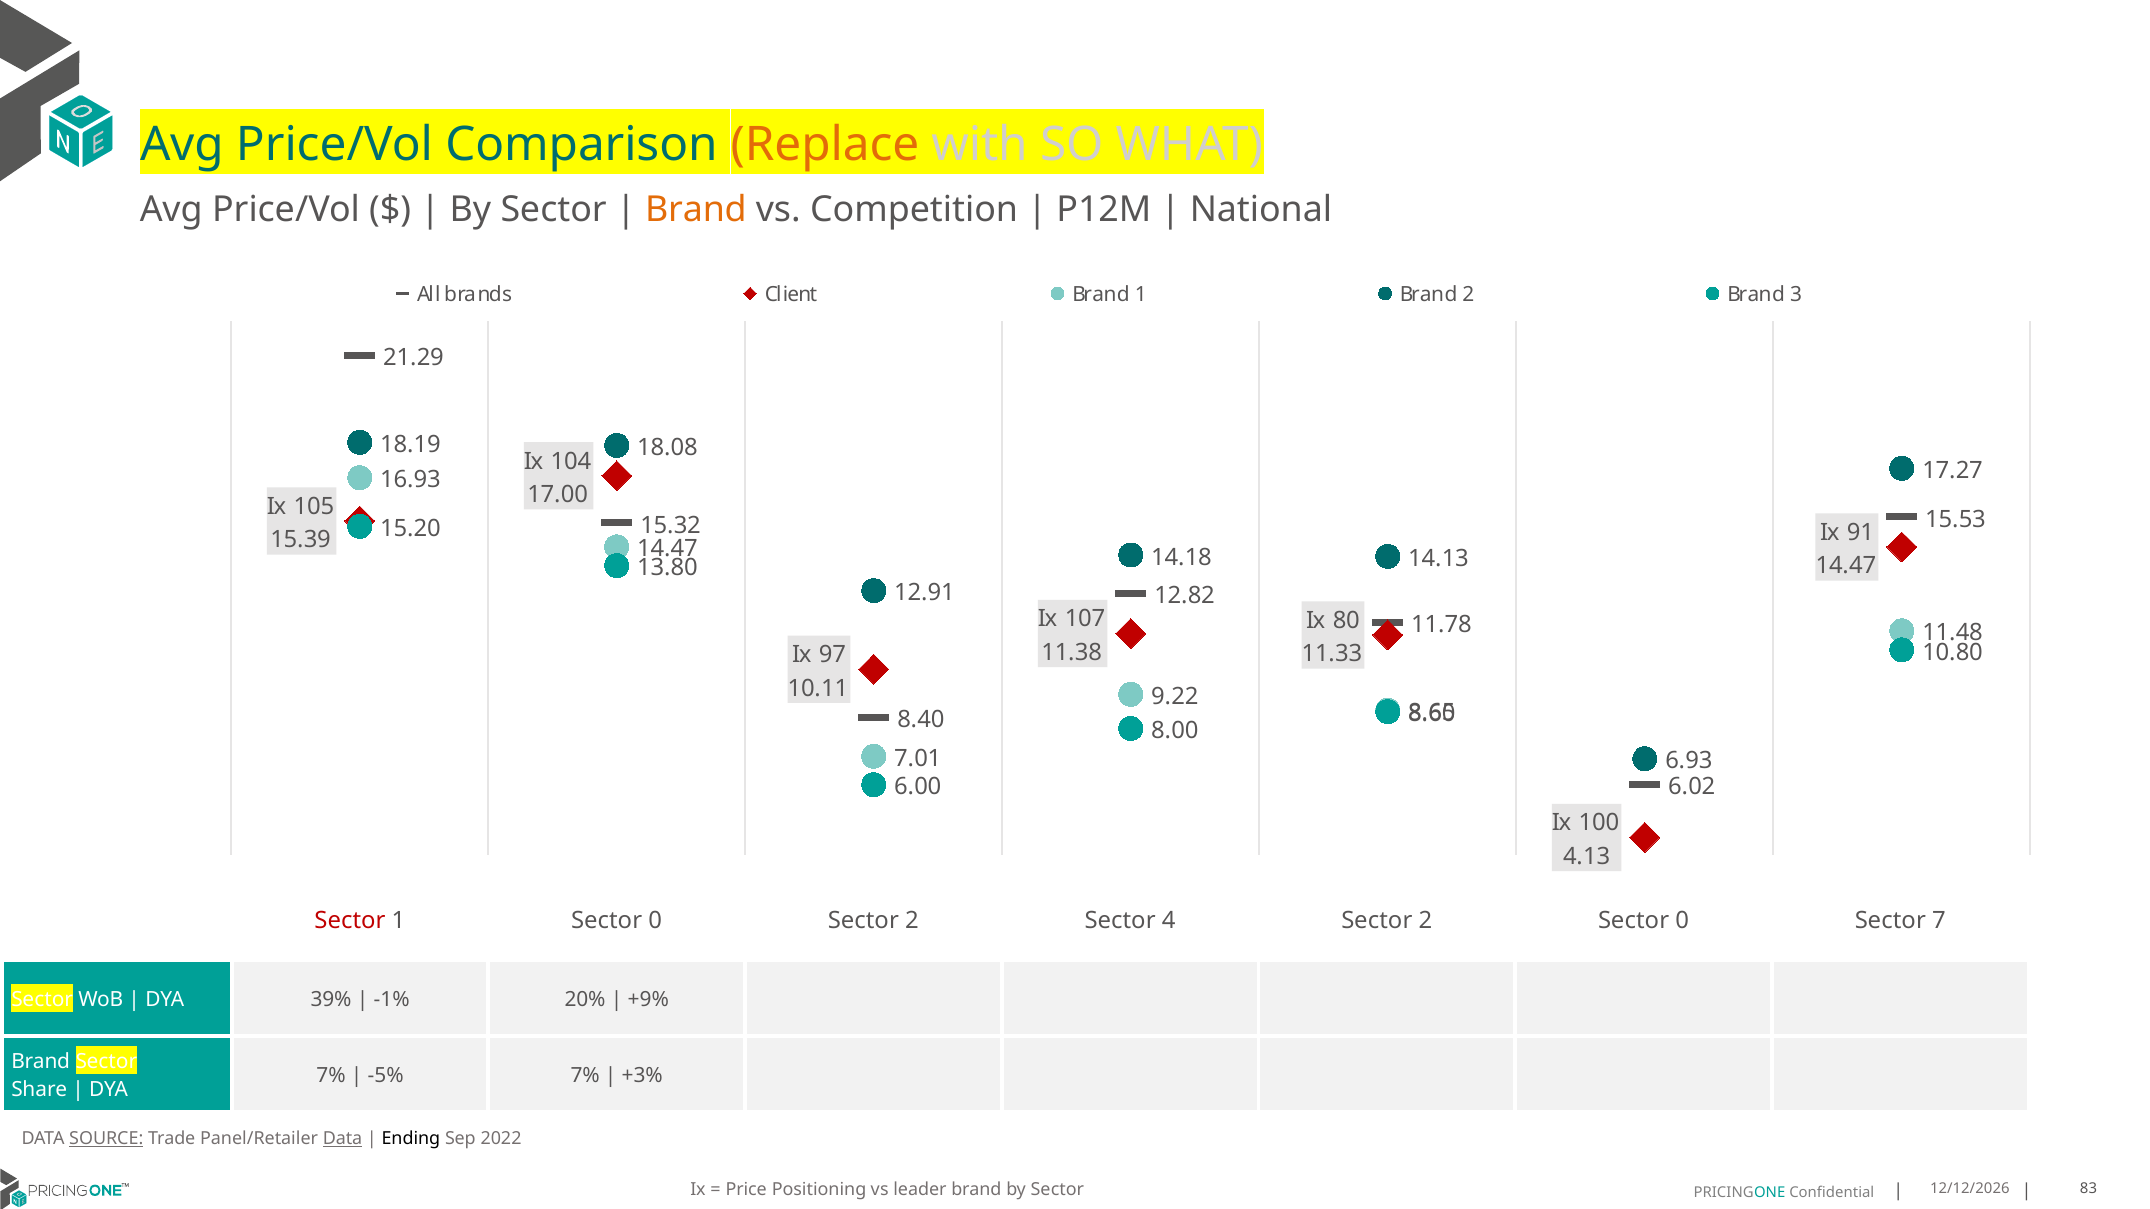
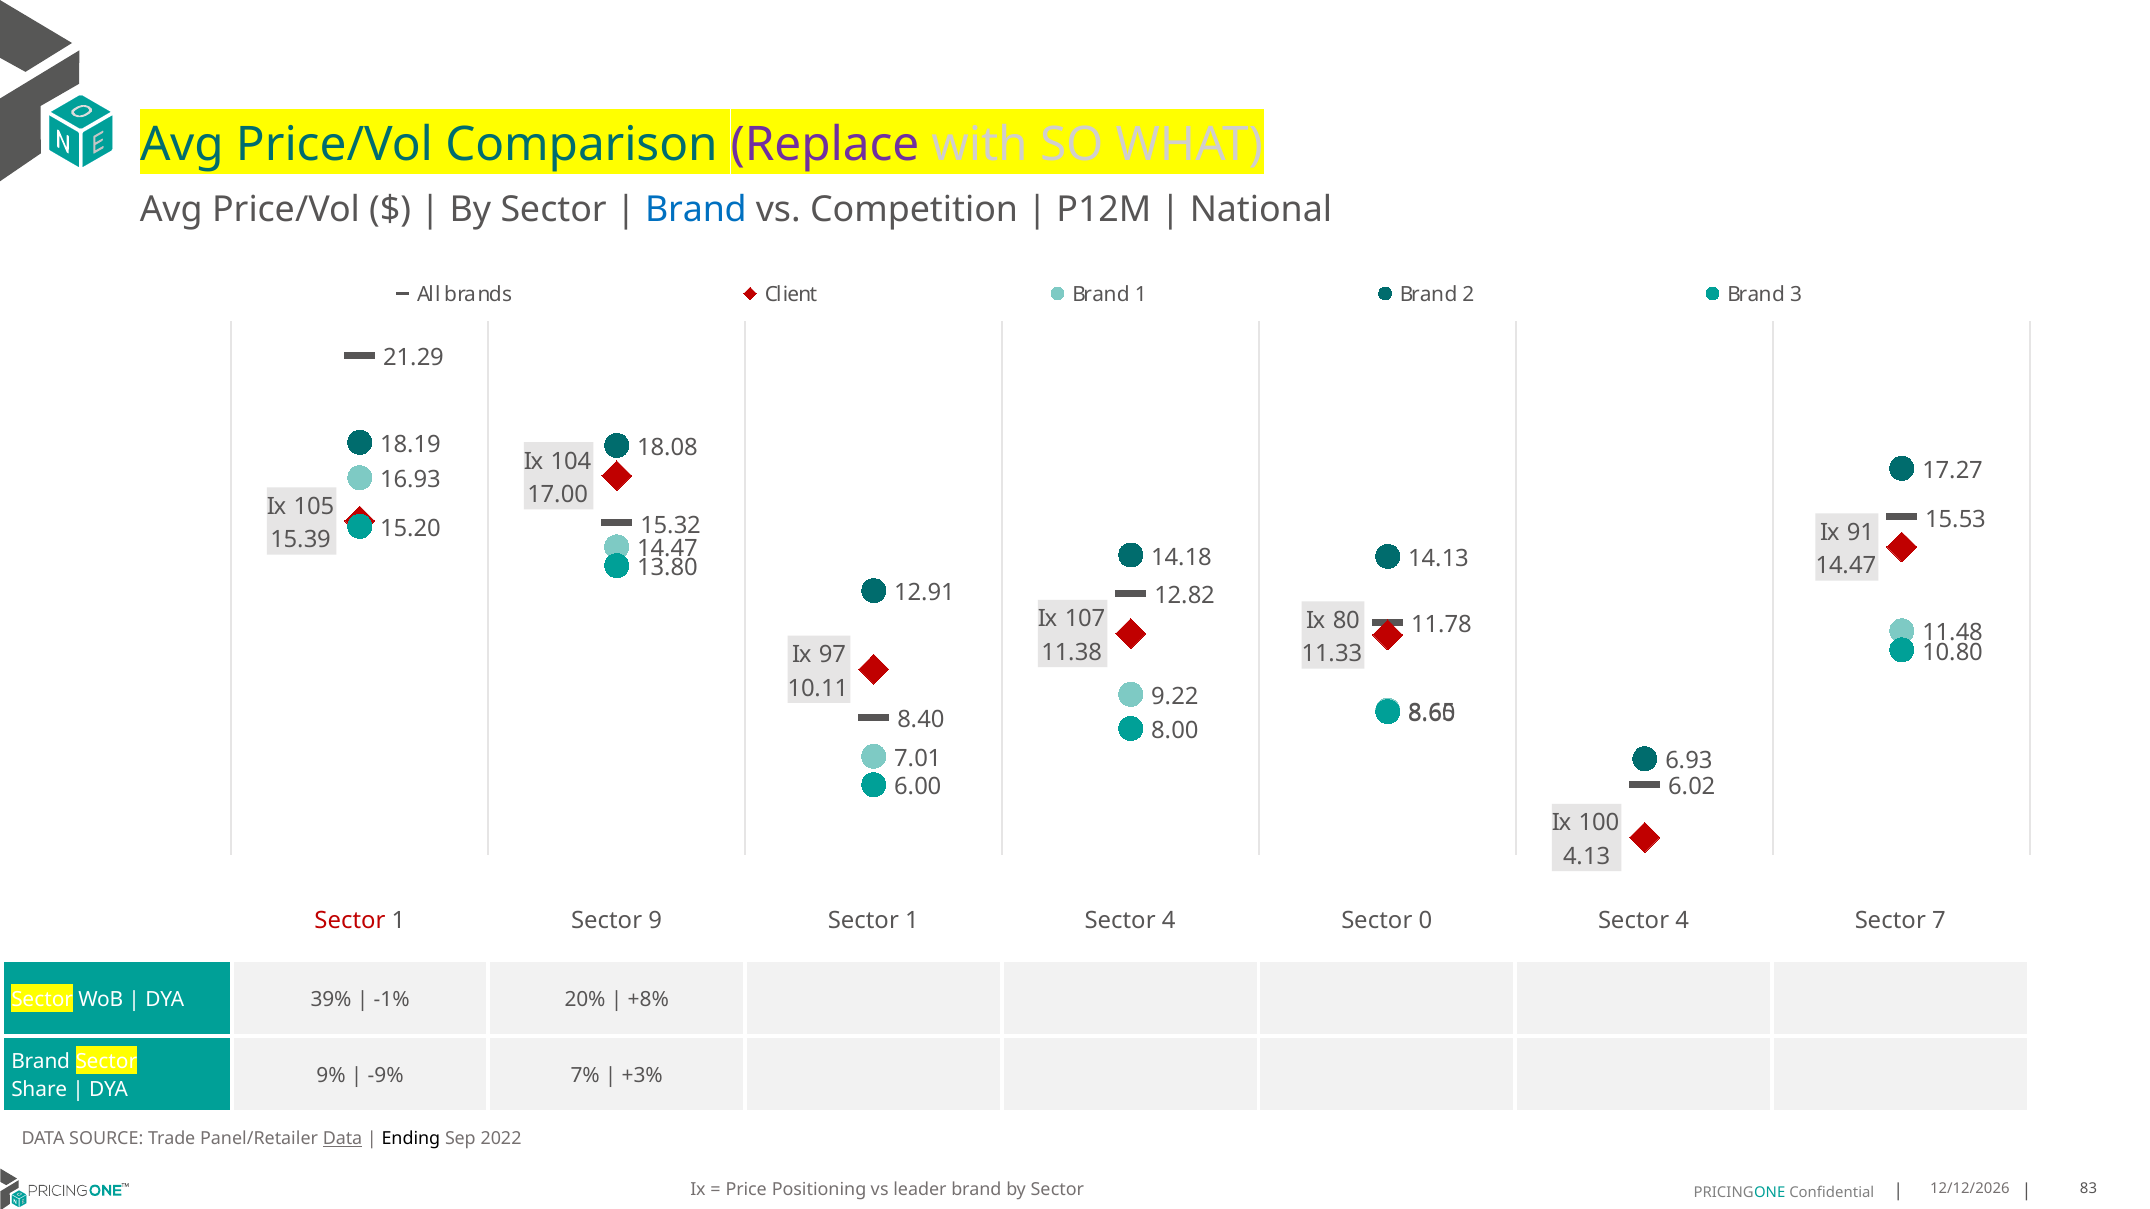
Replace colour: orange -> purple
Brand at (696, 210) colour: orange -> blue
1 Sector 0: 0 -> 9
2 at (912, 921): 2 -> 1
4 Sector 2: 2 -> 0
0 at (1682, 921): 0 -> 4
+9%: +9% -> +8%
7% at (331, 1076): 7% -> 9%
-5%: -5% -> -9%
SOURCE underline: present -> none
